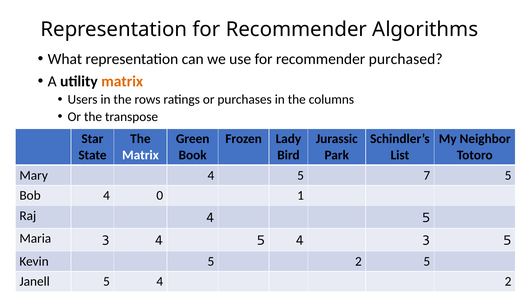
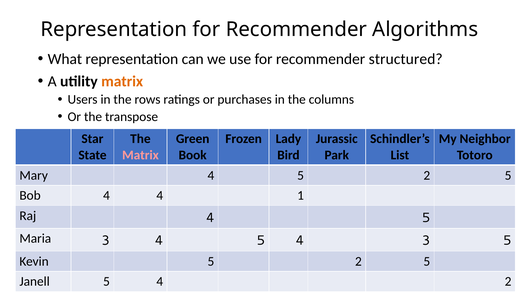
purchased: purchased -> structured
Matrix at (140, 155) colour: white -> pink
4 5 7: 7 -> 2
4 0: 0 -> 4
